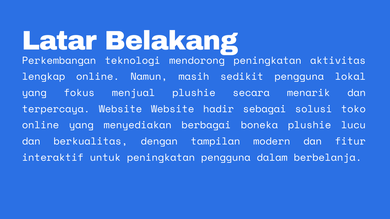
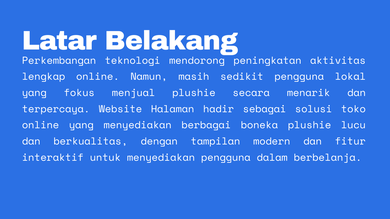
Website Website: Website -> Halaman
untuk peningkatan: peningkatan -> menyediakan
